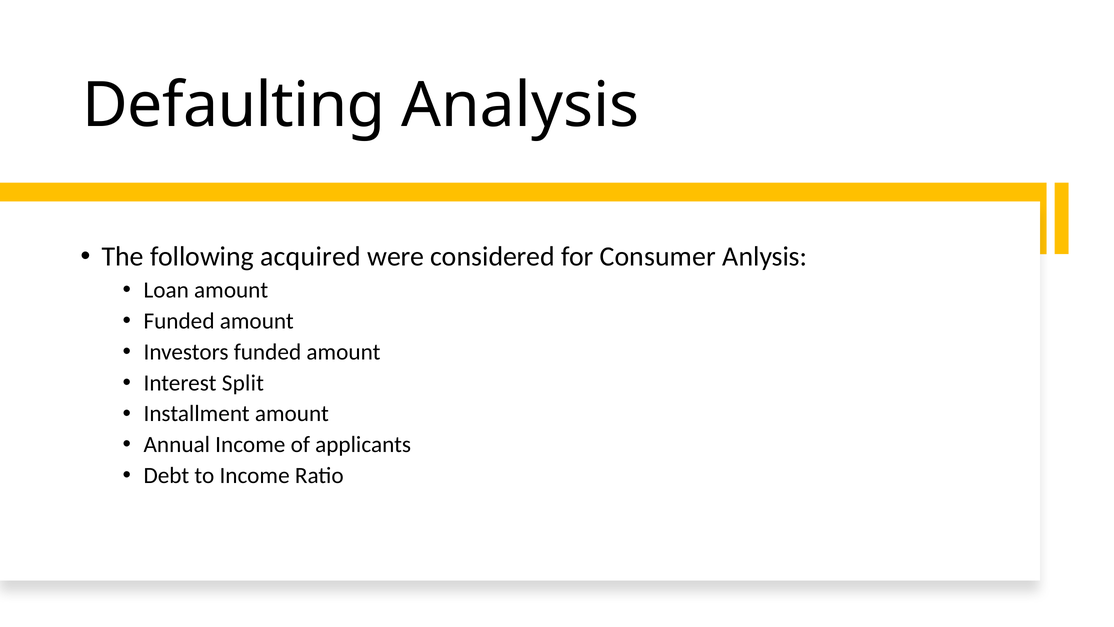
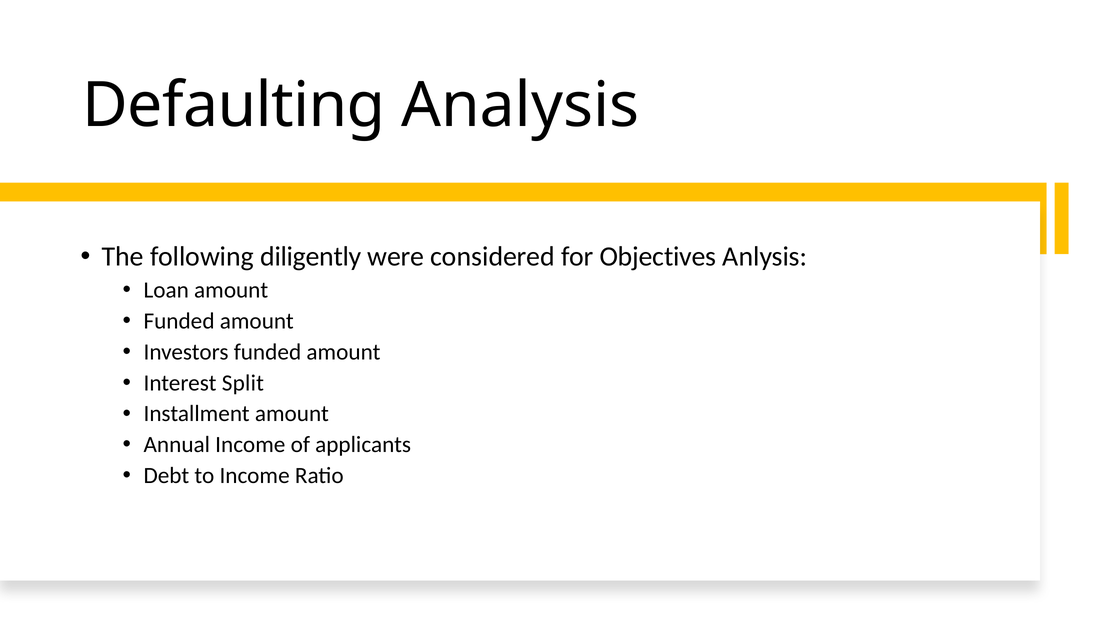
acquired: acquired -> diligently
Consumer: Consumer -> Objectives
